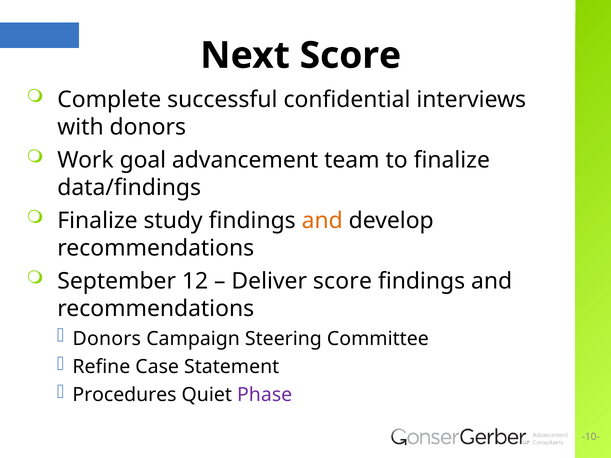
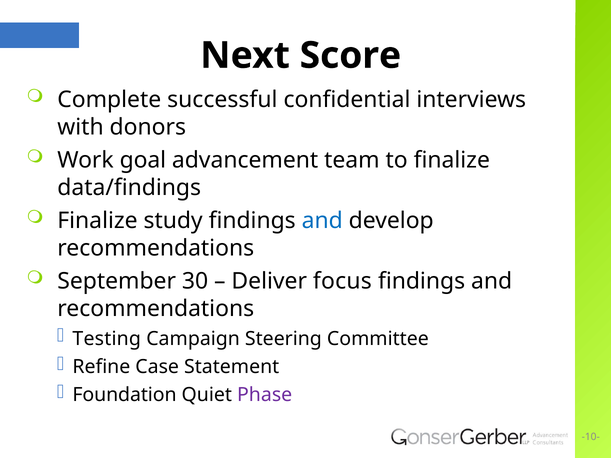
and at (322, 221) colour: orange -> blue
12: 12 -> 30
Deliver score: score -> focus
Donors at (107, 339): Donors -> Testing
Procedures: Procedures -> Foundation
